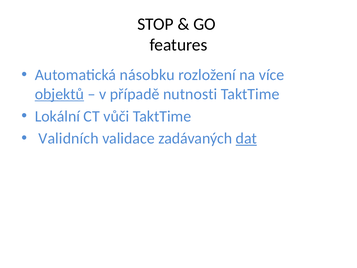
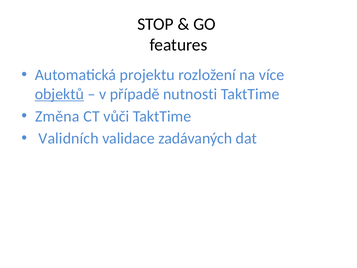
násobku: násobku -> projektu
Lokální: Lokální -> Změna
dat underline: present -> none
